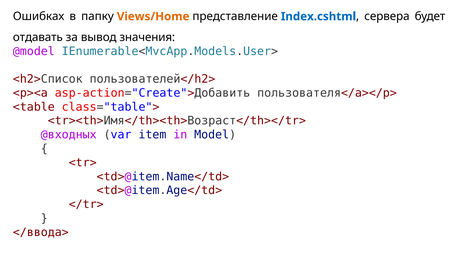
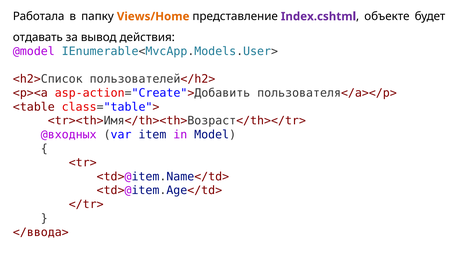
Ошибках: Ошибках -> Работала
Index.cshtml colour: blue -> purple
сервера: сервера -> объекте
значения: значения -> действия
